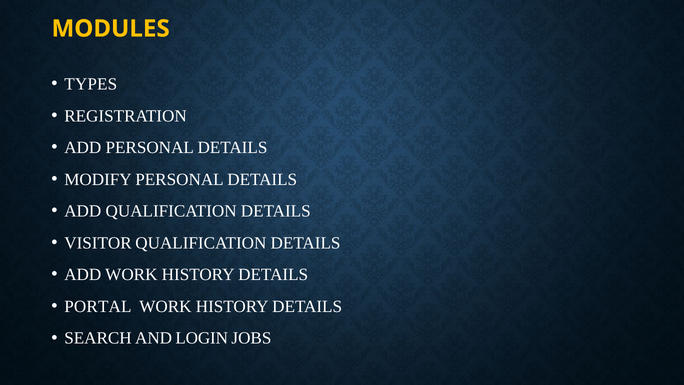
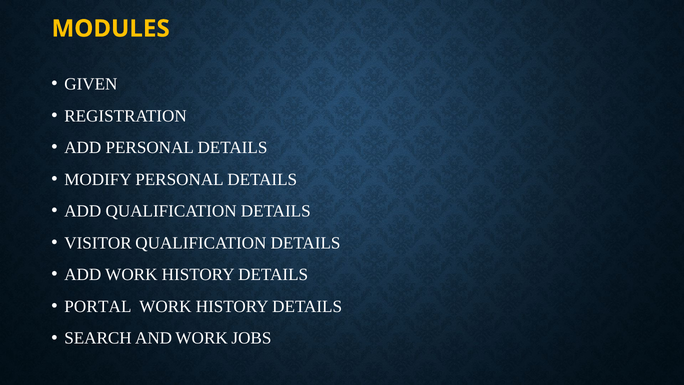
TYPES: TYPES -> GIVEN
AND LOGIN: LOGIN -> WORK
